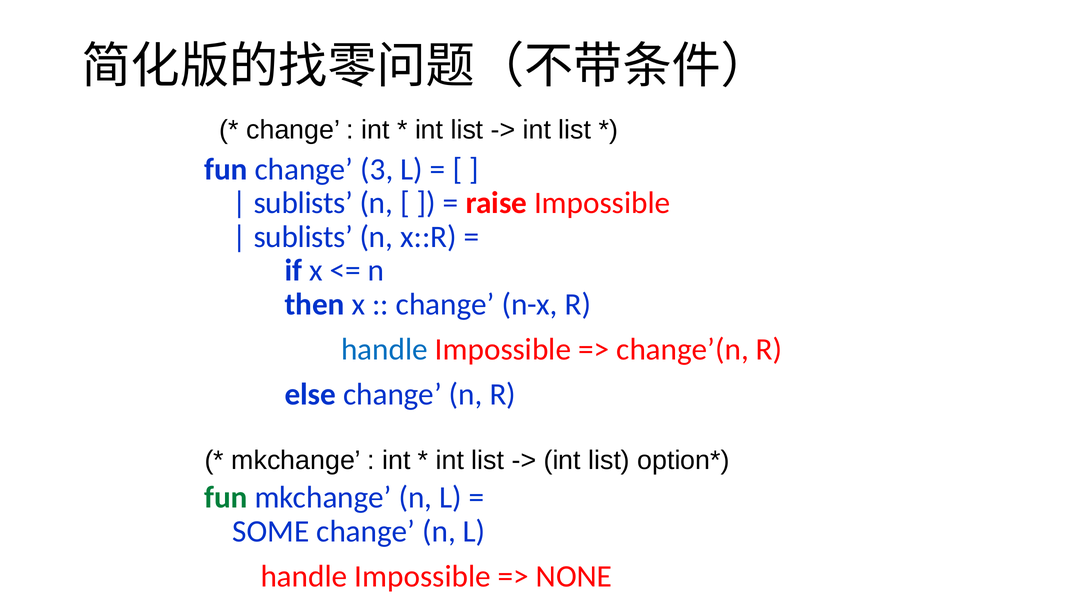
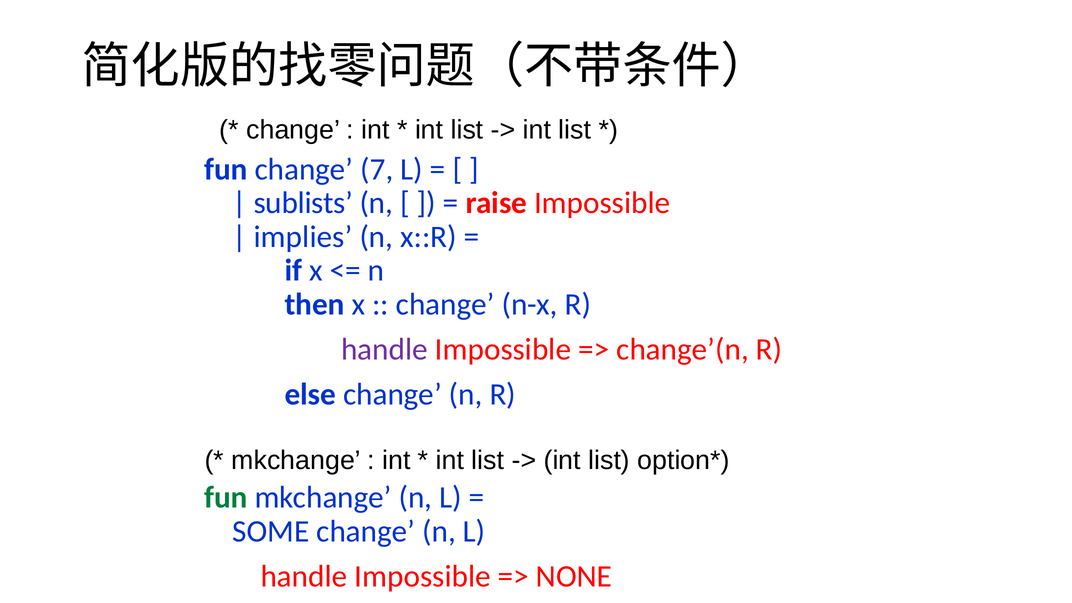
3: 3 -> 7
sublists at (303, 237): sublists -> implies
handle at (384, 349) colour: blue -> purple
